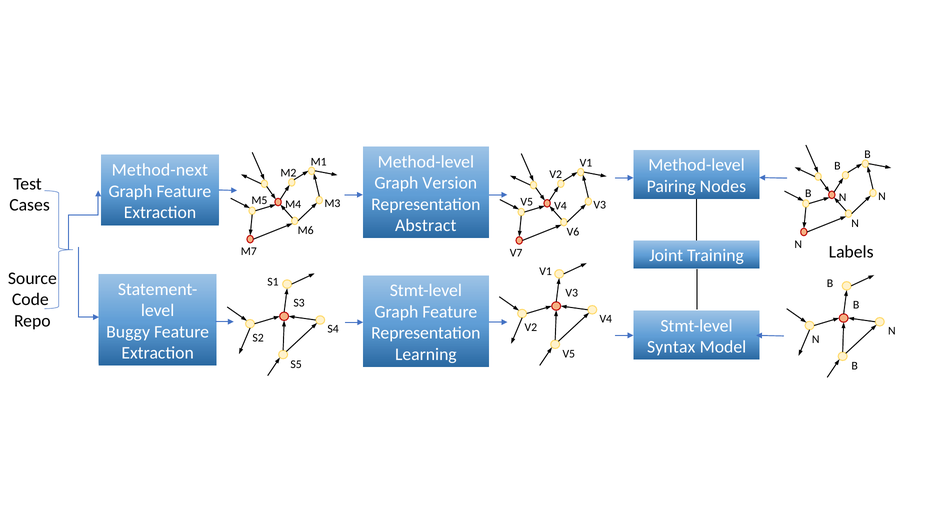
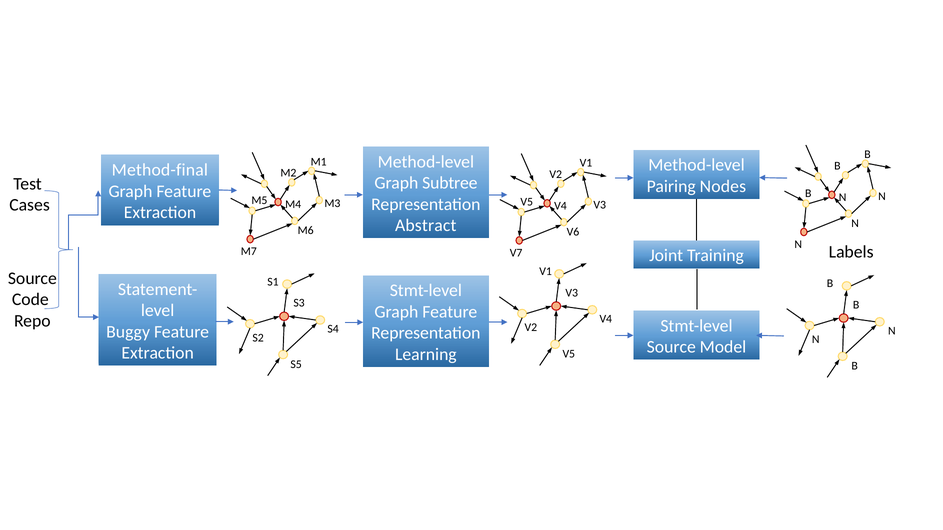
Method-next: Method-next -> Method-final
Version: Version -> Subtree
Syntax at (671, 347): Syntax -> Source
